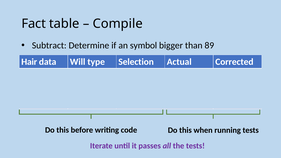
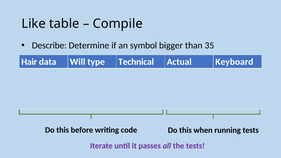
Fact: Fact -> Like
Subtract: Subtract -> Describe
89: 89 -> 35
Selection: Selection -> Technical
Corrected: Corrected -> Keyboard
